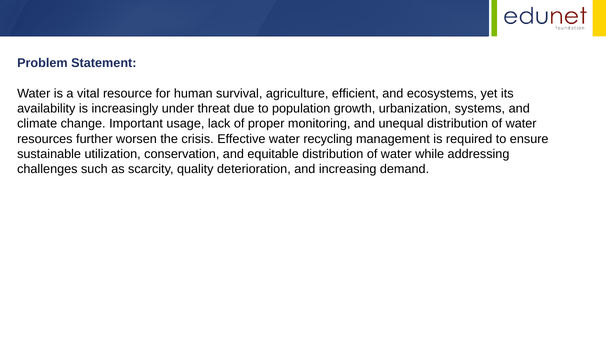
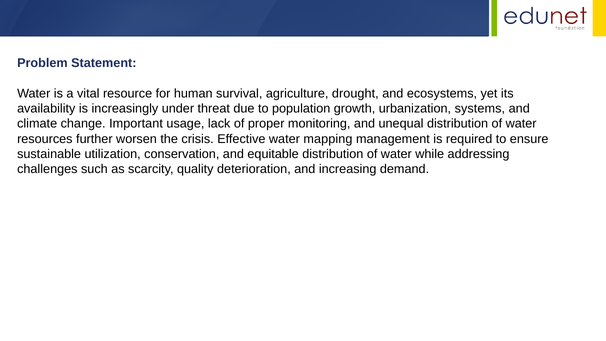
efficient: efficient -> drought
recycling: recycling -> mapping
